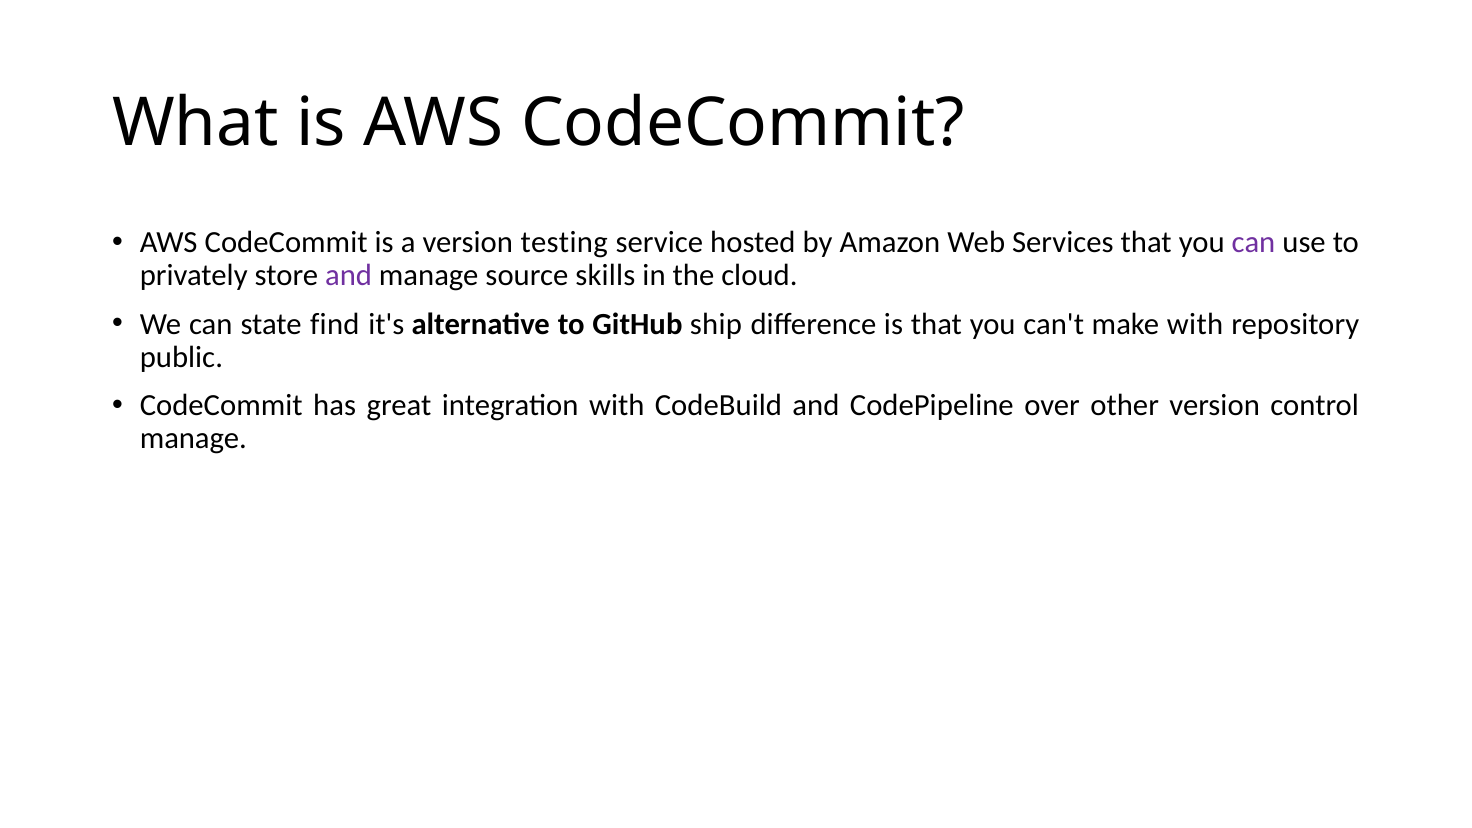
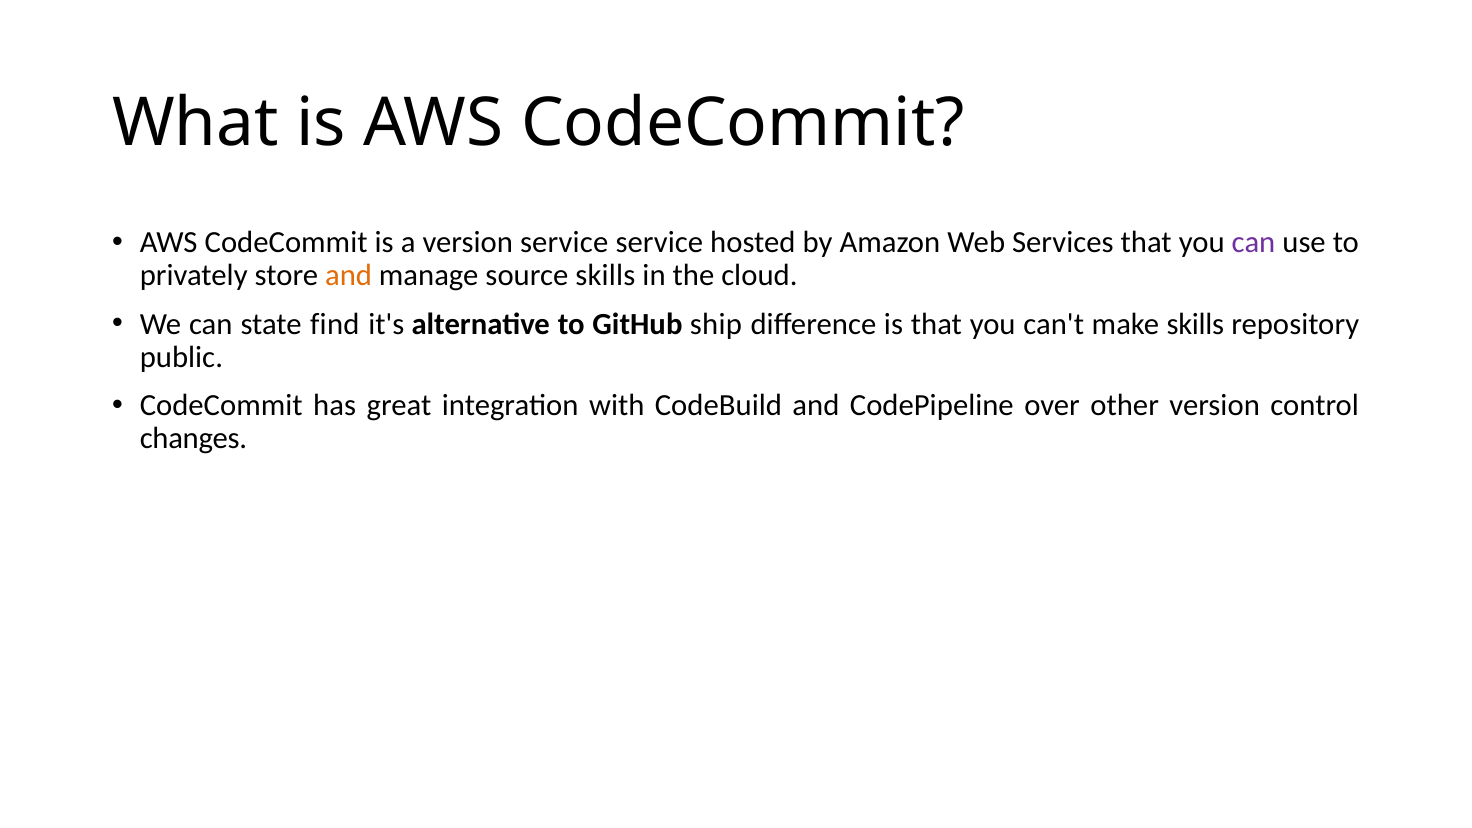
version testing: testing -> service
and at (349, 276) colour: purple -> orange
make with: with -> skills
manage at (193, 439): manage -> changes
